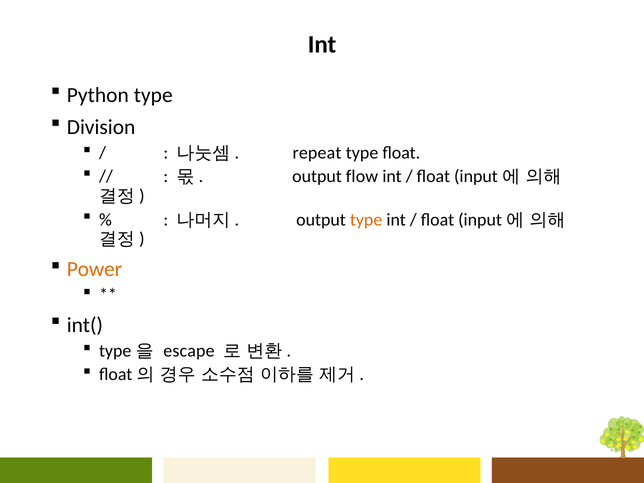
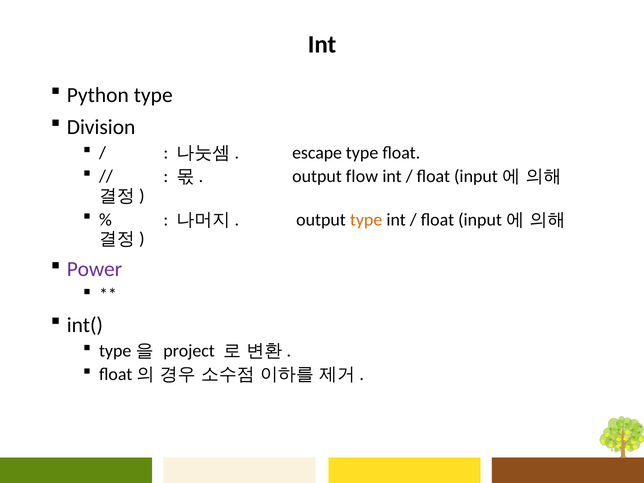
repeat: repeat -> escape
Power colour: orange -> purple
escape: escape -> project
